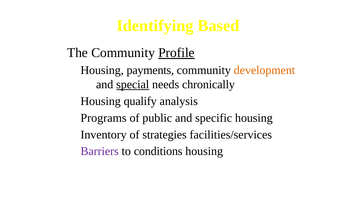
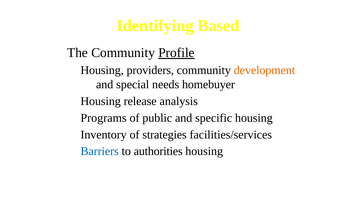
payments: payments -> providers
special underline: present -> none
chronically: chronically -> homebuyer
qualify: qualify -> release
Barriers colour: purple -> blue
conditions: conditions -> authorities
